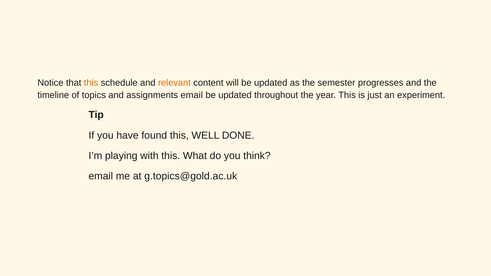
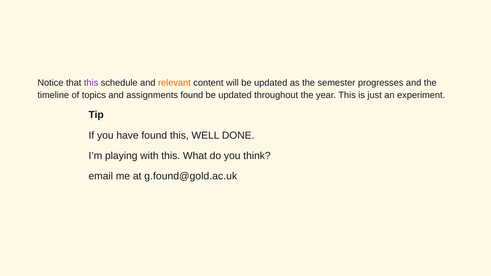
this at (91, 83) colour: orange -> purple
assignments email: email -> found
g.topics@gold.ac.uk: g.topics@gold.ac.uk -> g.found@gold.ac.uk
